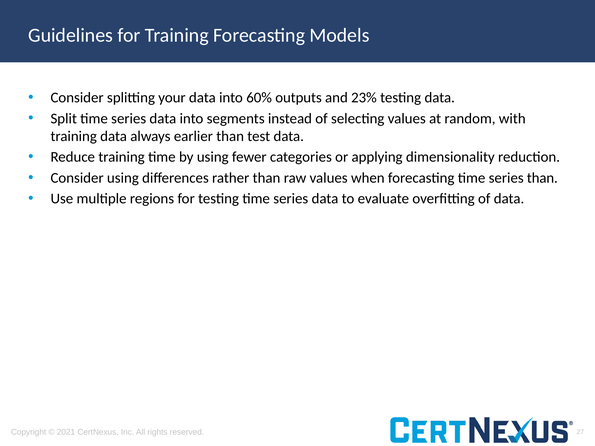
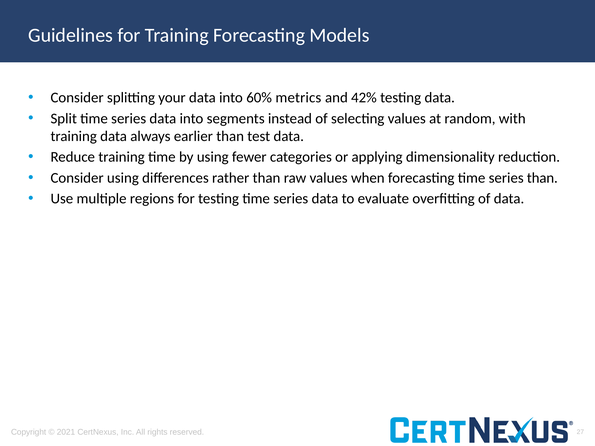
outputs: outputs -> metrics
23%: 23% -> 42%
